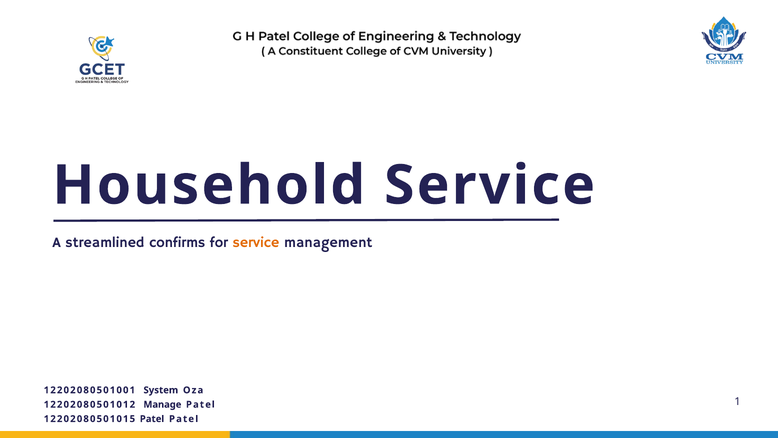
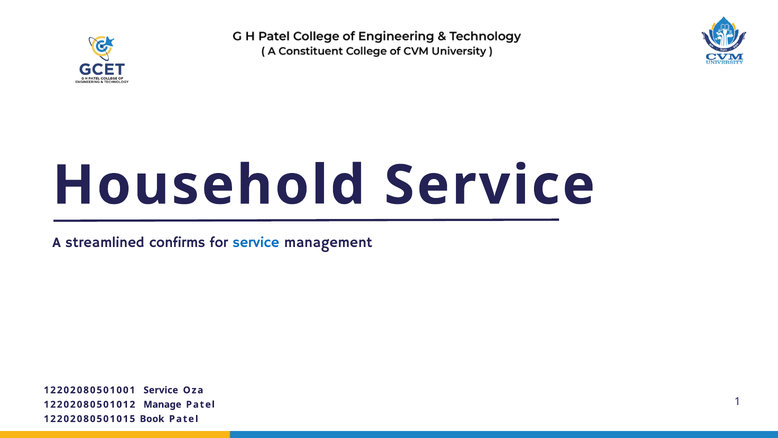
service at (256, 242) colour: orange -> blue
12202080501001 System: System -> Service
12202080501015 Patel: Patel -> Book
